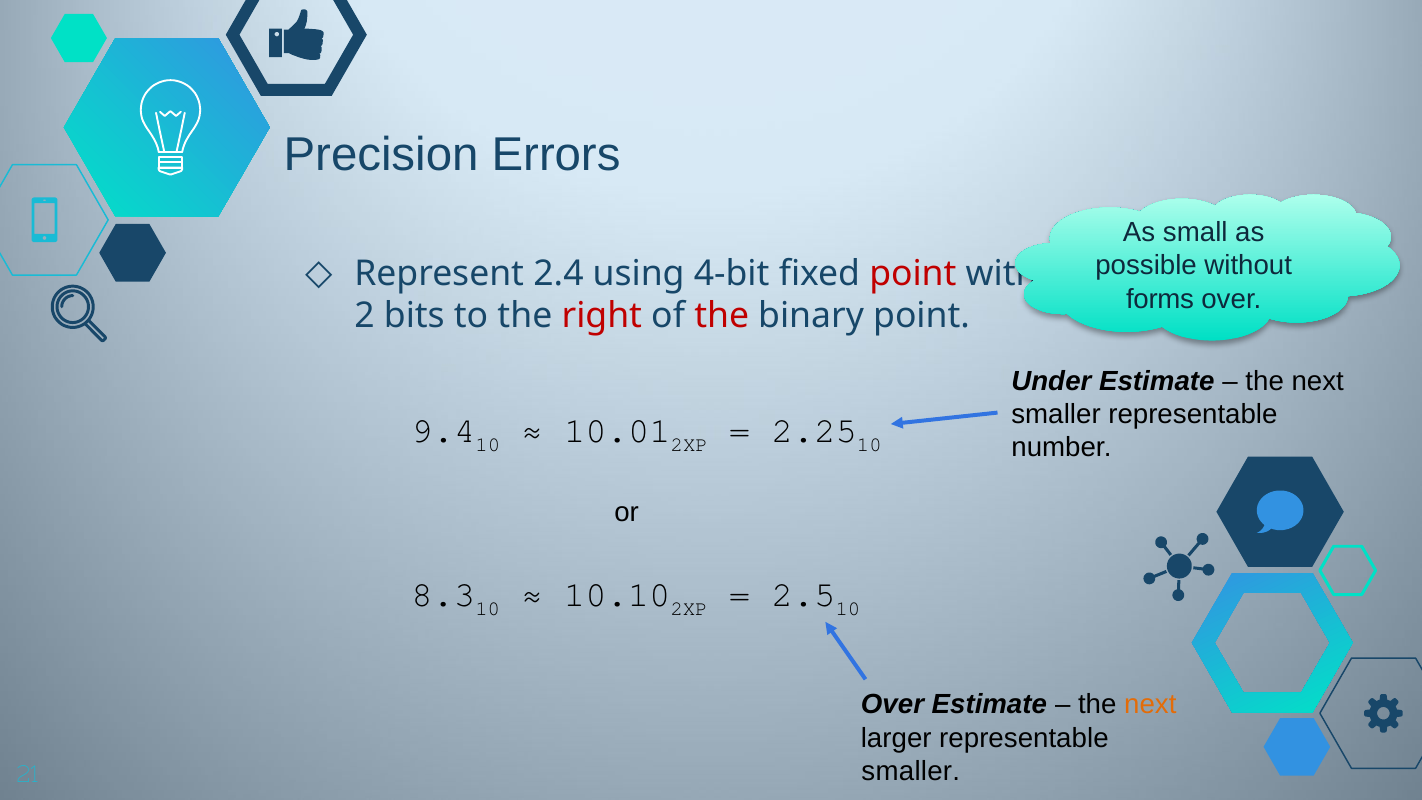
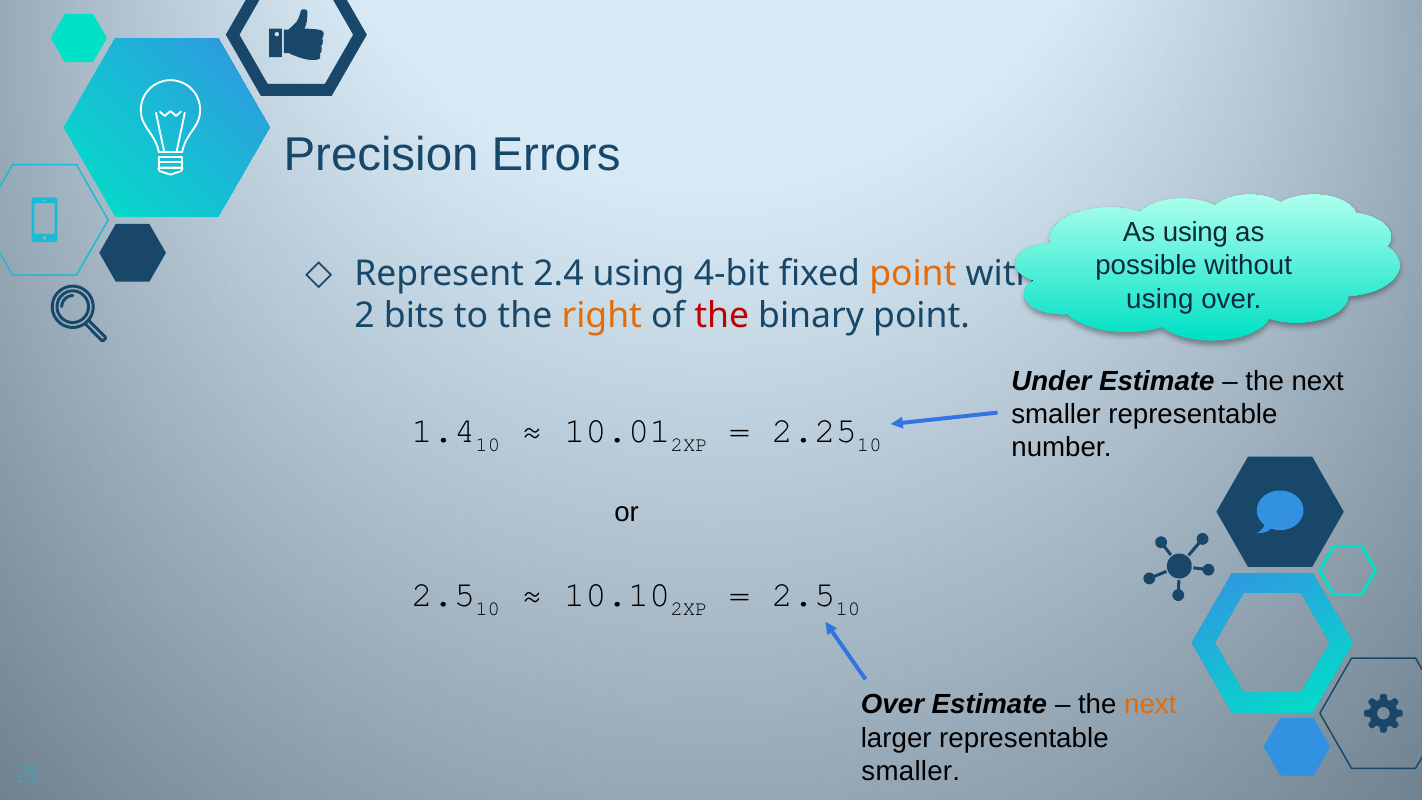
As small: small -> using
point at (913, 274) colour: red -> orange
forms at (1160, 299): forms -> using
right colour: red -> orange
9.4: 9.4 -> 1.4
8.3 at (443, 595): 8.3 -> 2.5
